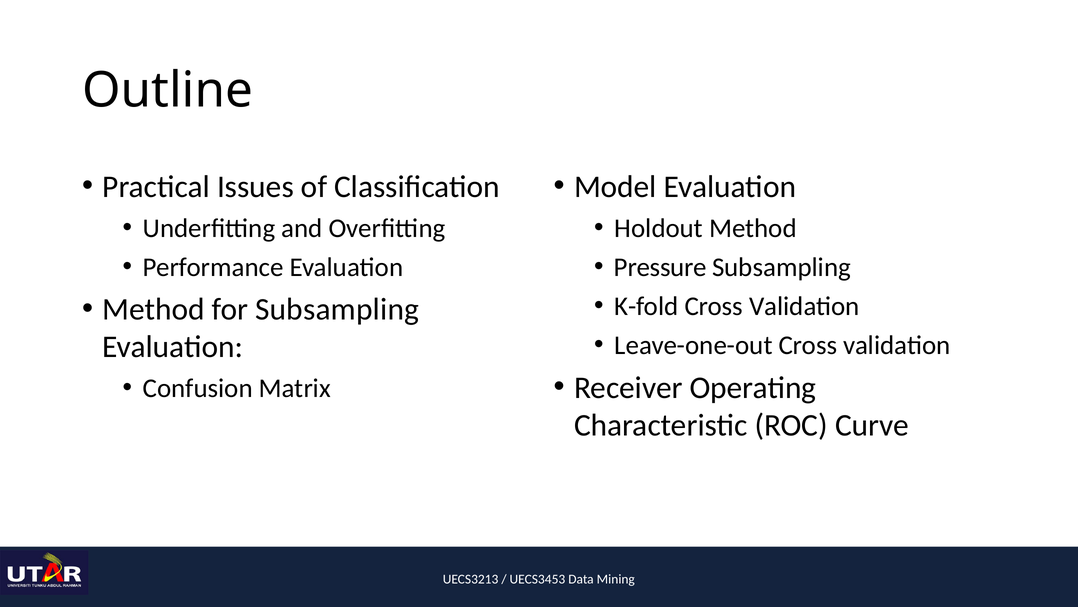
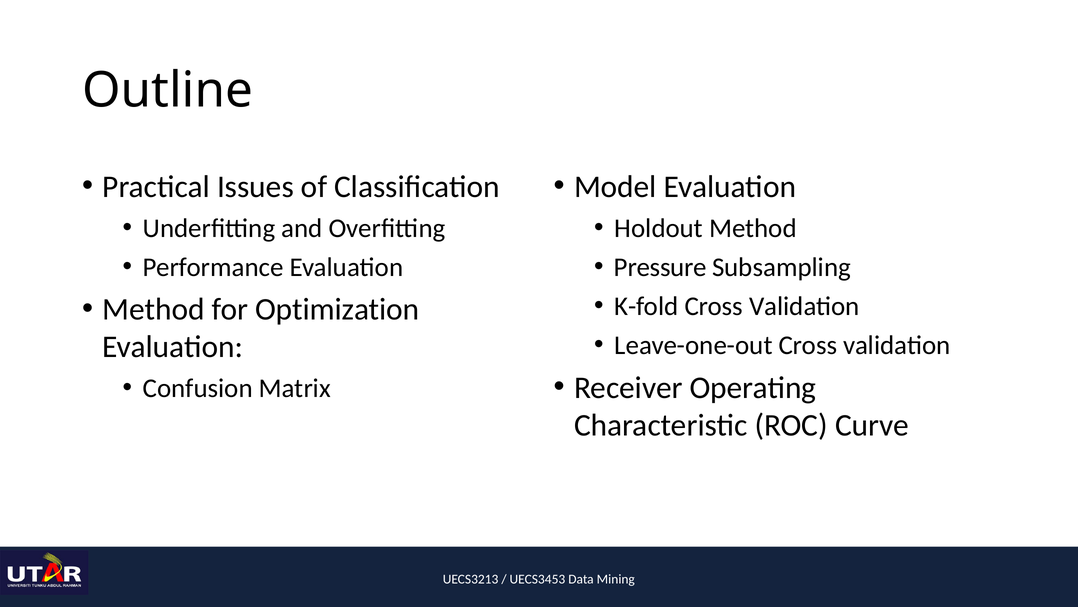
for Subsampling: Subsampling -> Optimization
